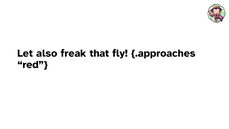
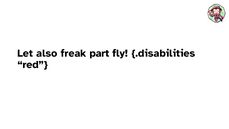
that: that -> part
.approaches: .approaches -> .disabilities
